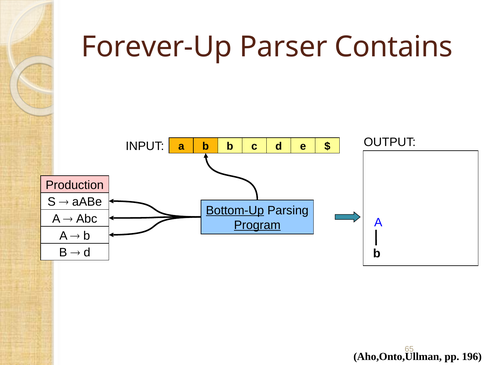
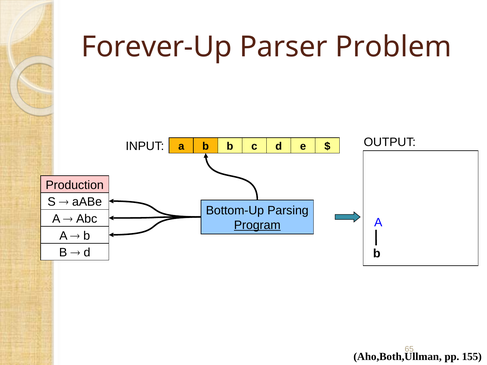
Contains: Contains -> Problem
Bottom-Up underline: present -> none
Aho,Onto,Ullman: Aho,Onto,Ullman -> Aho,Both,Ullman
196: 196 -> 155
